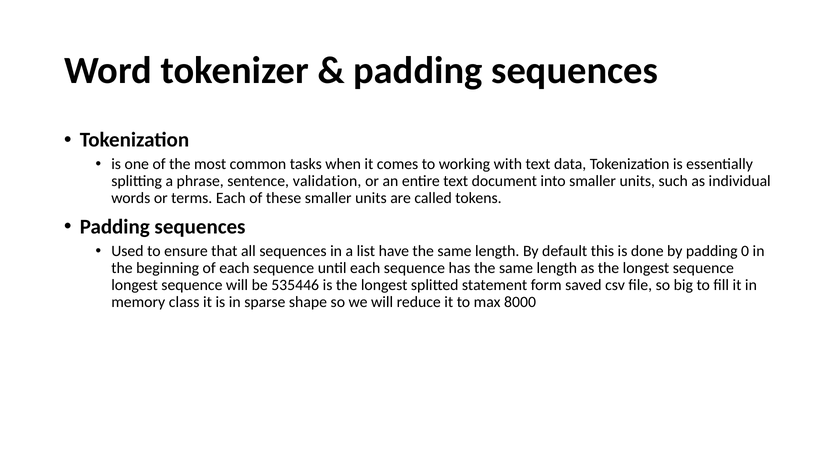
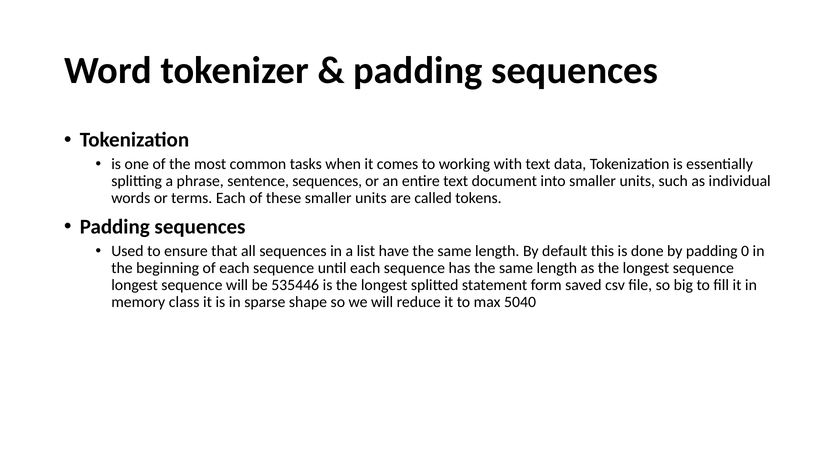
sentence validation: validation -> sequences
8000: 8000 -> 5040
